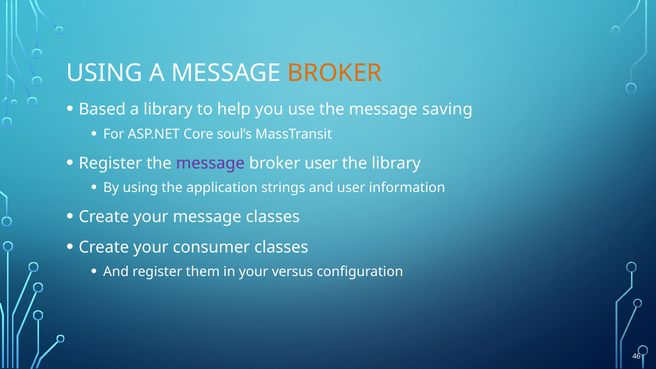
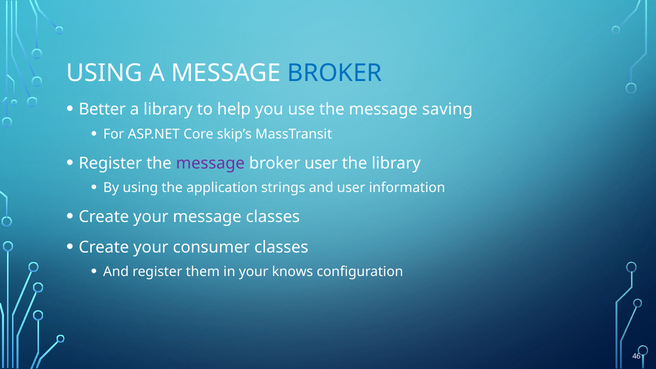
BROKER at (335, 73) colour: orange -> blue
Based: Based -> Better
soul’s: soul’s -> skip’s
versus: versus -> knows
